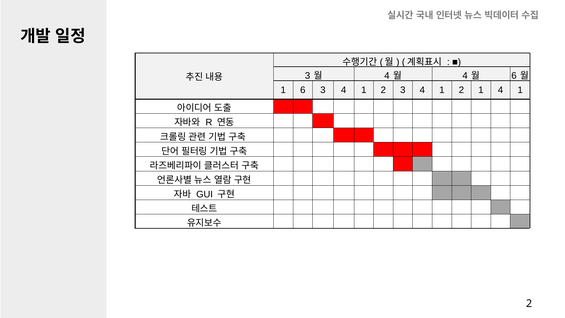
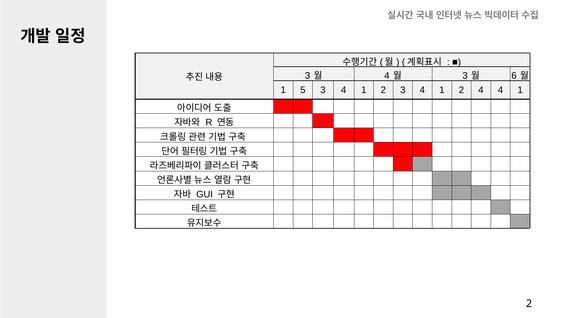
4 at (465, 76): 4 -> 3
1 6: 6 -> 5
2 1: 1 -> 4
